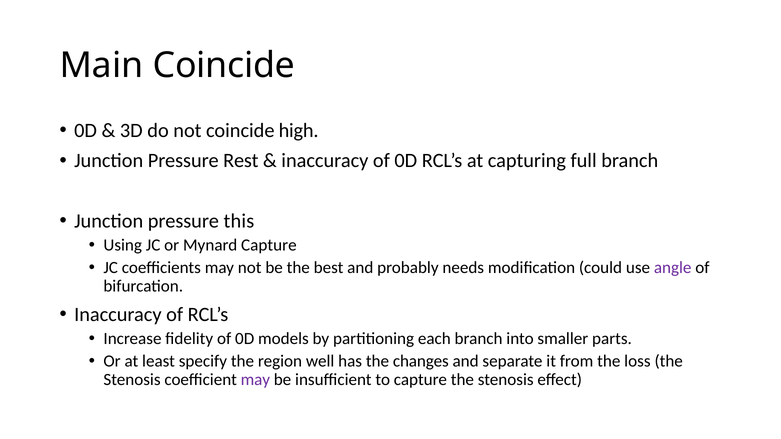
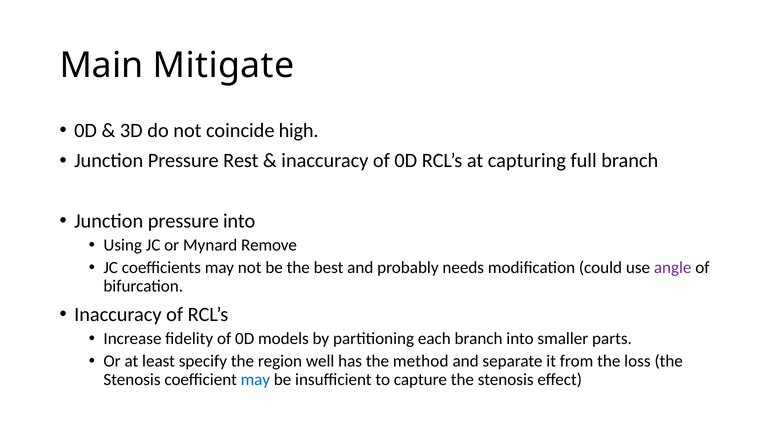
Main Coincide: Coincide -> Mitigate
pressure this: this -> into
Mynard Capture: Capture -> Remove
changes: changes -> method
may at (255, 380) colour: purple -> blue
